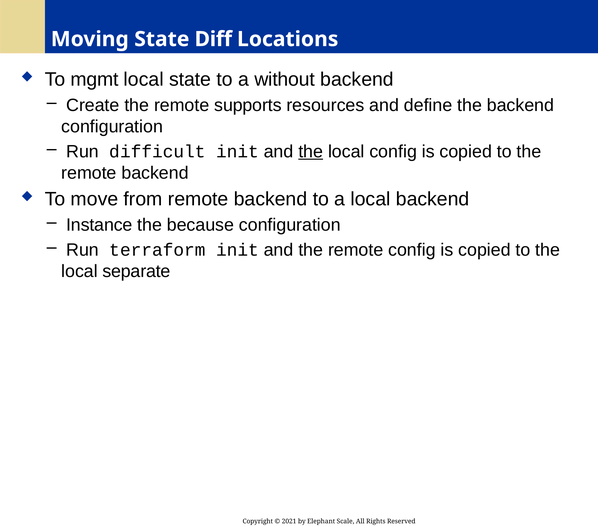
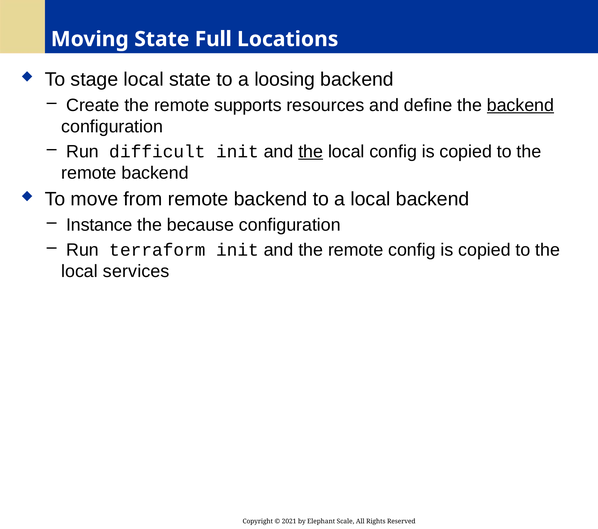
Diff: Diff -> Full
mgmt: mgmt -> stage
without: without -> loosing
backend at (520, 105) underline: none -> present
separate: separate -> services
